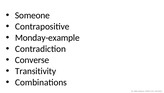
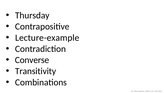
Someone: Someone -> Thursday
Monday-example: Monday-example -> Lecture-example
